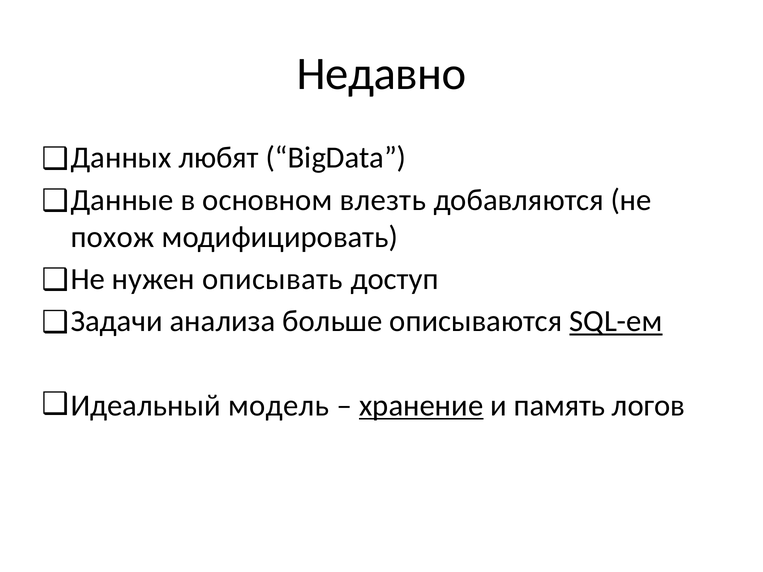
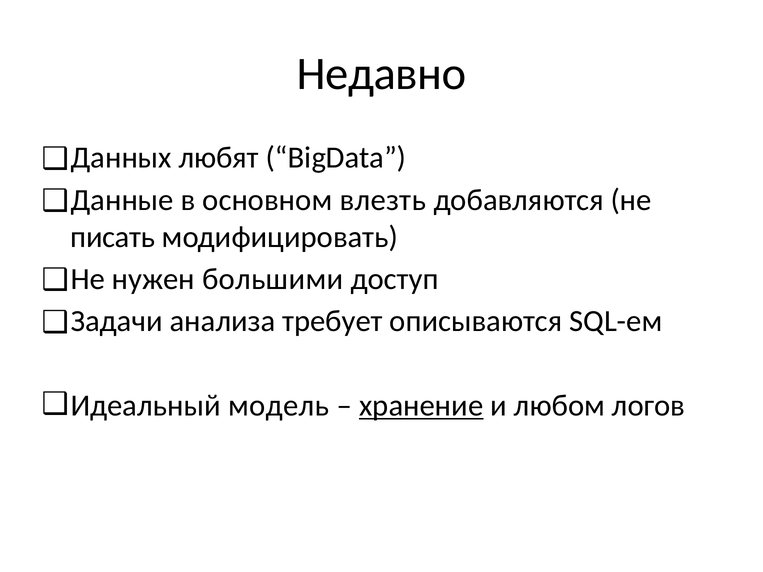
похож: похож -> писать
описывать: описывать -> большими
больше: больше -> требует
SQL-ем underline: present -> none
память: память -> любом
